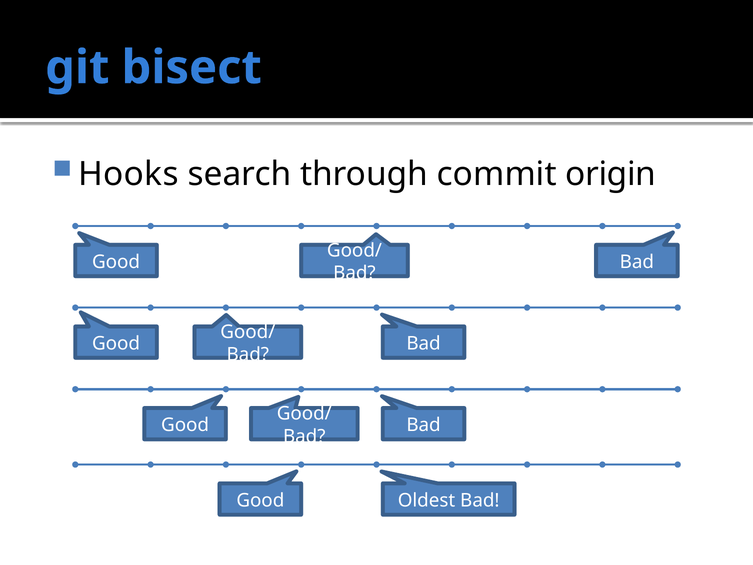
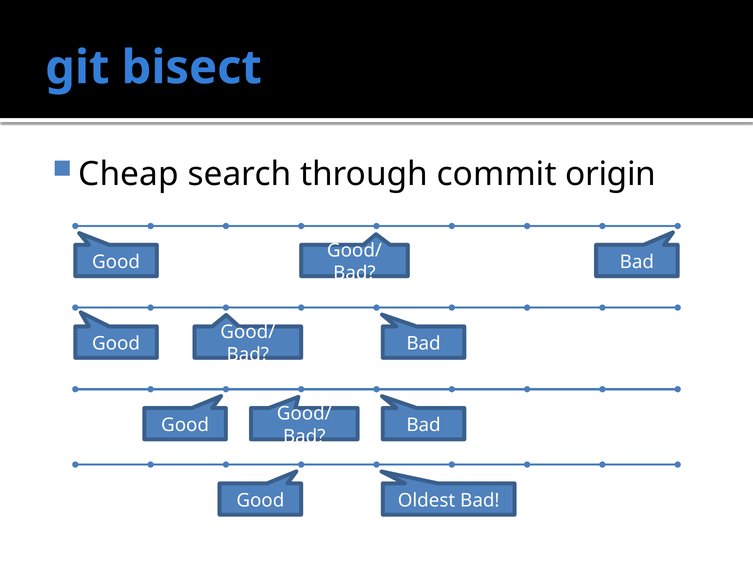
Hooks: Hooks -> Cheap
